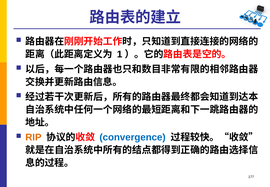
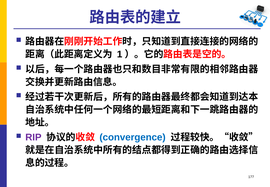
RIP colour: orange -> purple
